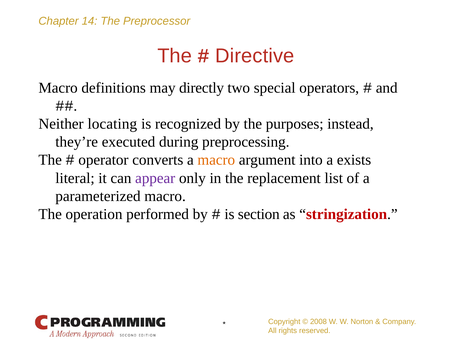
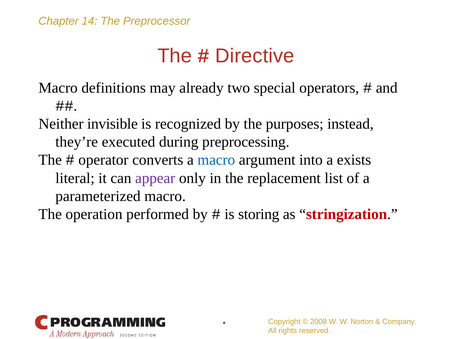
directly: directly -> already
locating: locating -> invisible
macro at (216, 160) colour: orange -> blue
section: section -> storing
